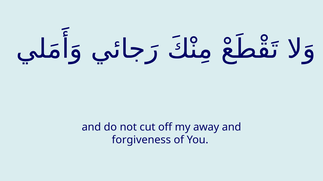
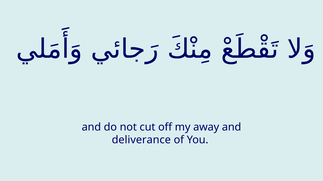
forgiveness: forgiveness -> deliverance
